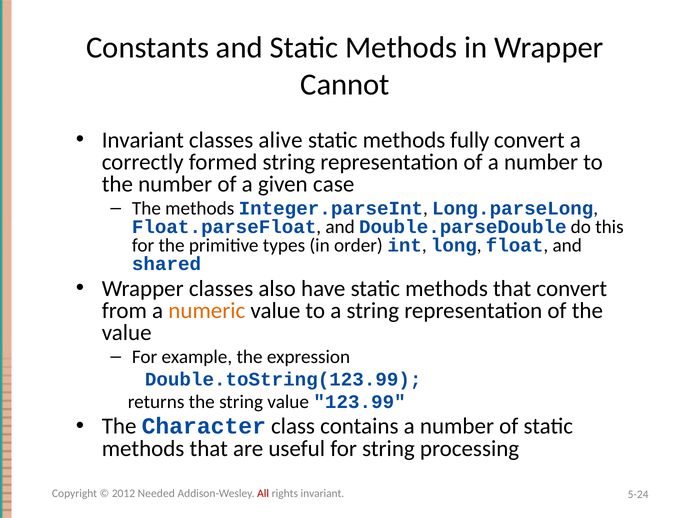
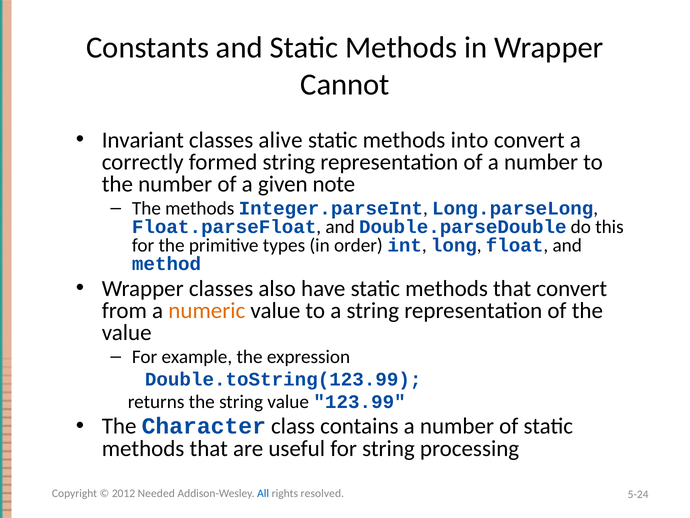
fully: fully -> into
case: case -> note
shared: shared -> method
All colour: red -> blue
rights invariant: invariant -> resolved
